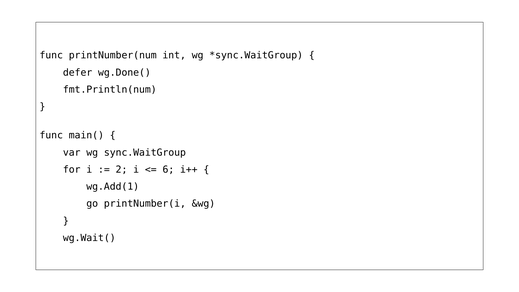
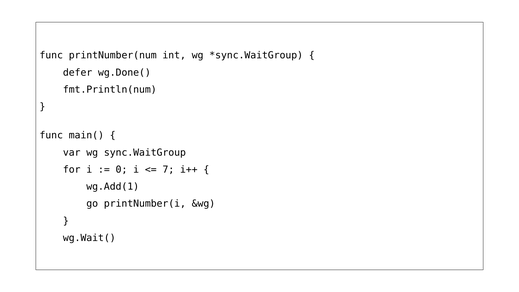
2: 2 -> 0
6: 6 -> 7
